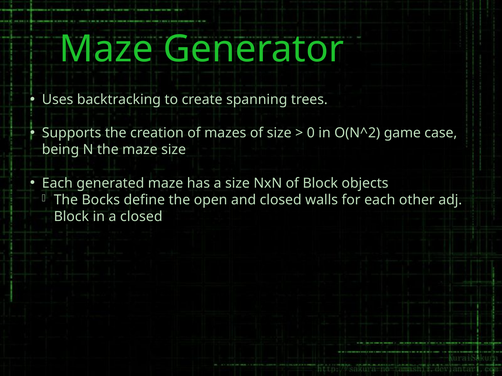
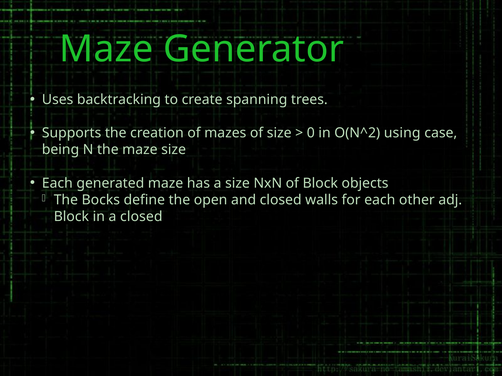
game: game -> using
